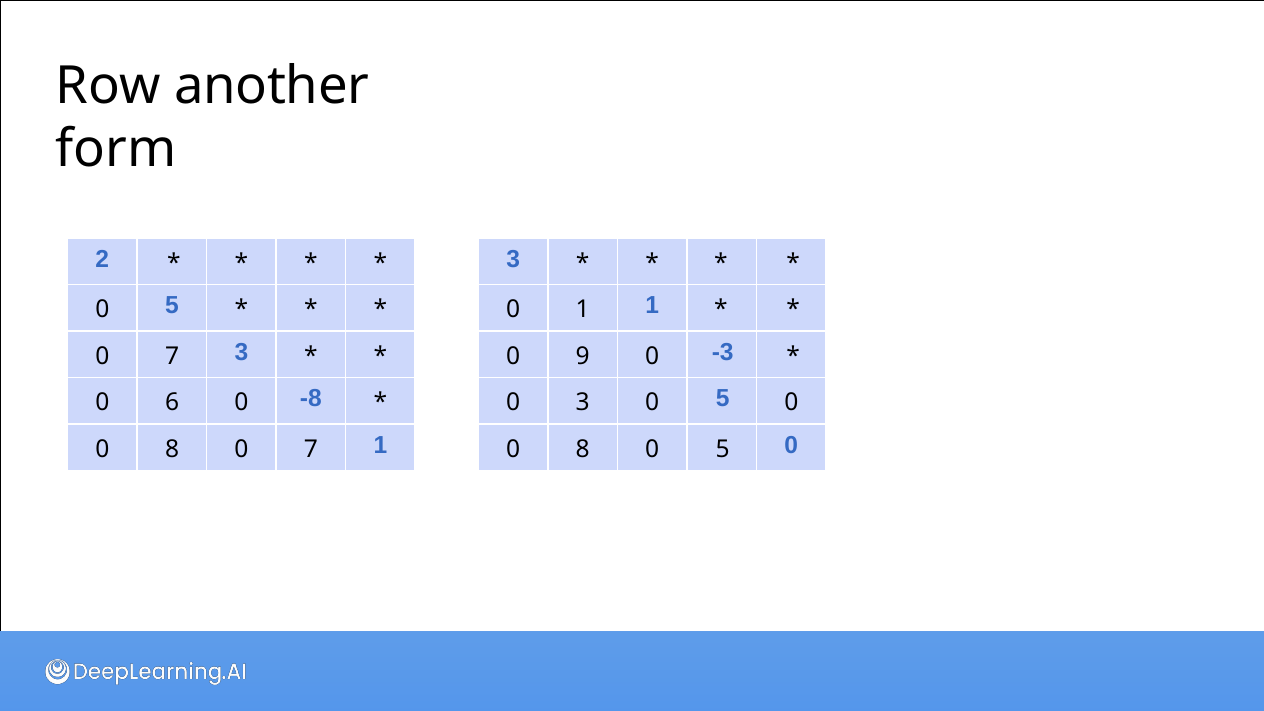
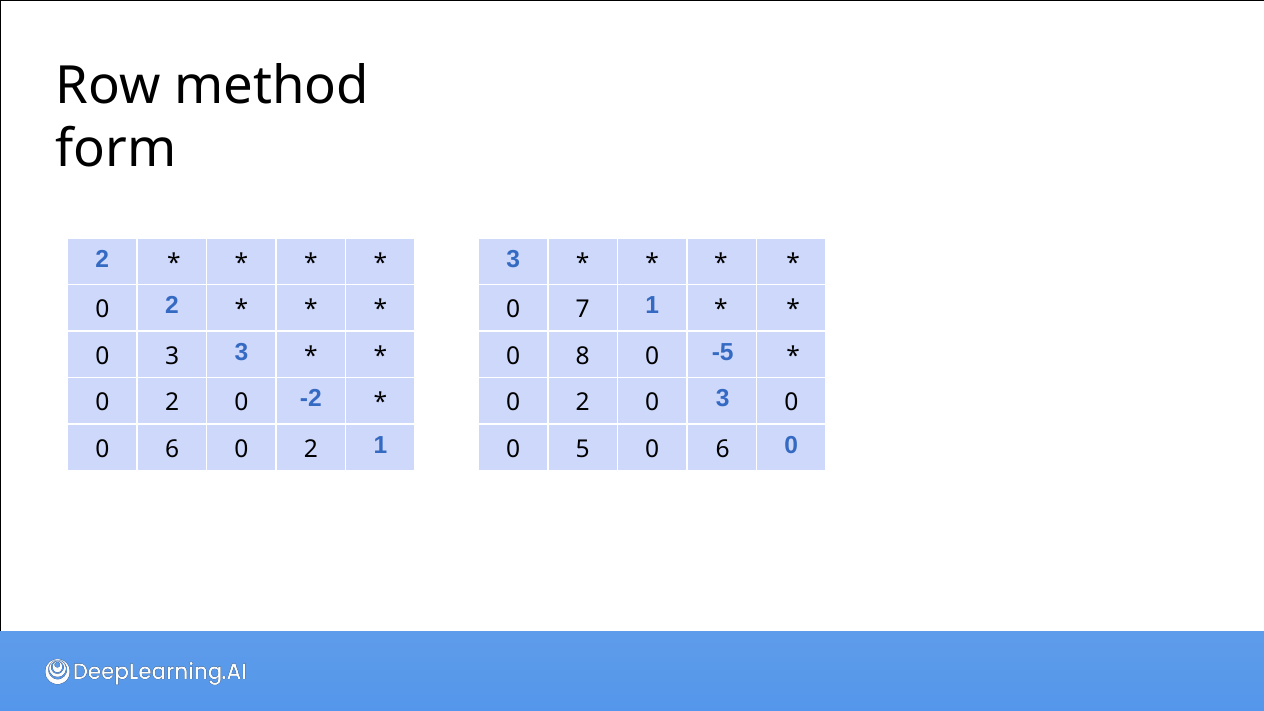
another: another -> method
5 at (172, 306): 5 -> 2
0 1: 1 -> 7
7 at (172, 356): 7 -> 3
9: 9 -> 8
-3: -3 -> -5
6 at (172, 403): 6 -> 2
-8: -8 -> -2
3 at (583, 403): 3 -> 2
5 at (723, 399): 5 -> 3
8 at (172, 449): 8 -> 6
7 at (311, 449): 7 -> 2
8 at (583, 449): 8 -> 5
5 at (723, 449): 5 -> 6
